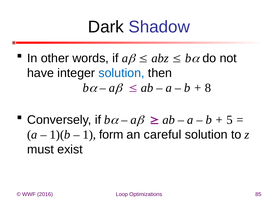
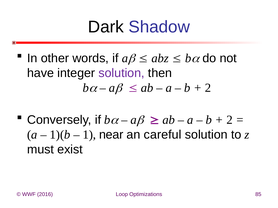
solution at (122, 73) colour: blue -> purple
8 at (208, 88): 8 -> 2
5 at (230, 120): 5 -> 2
form: form -> near
